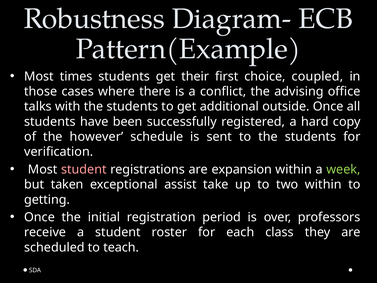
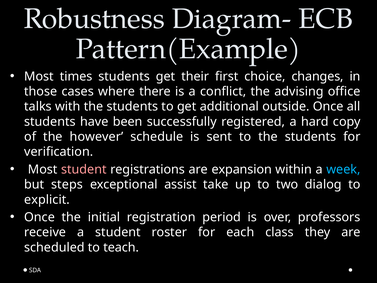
coupled: coupled -> changes
week colour: light green -> light blue
taken: taken -> steps
two within: within -> dialog
getting: getting -> explicit
